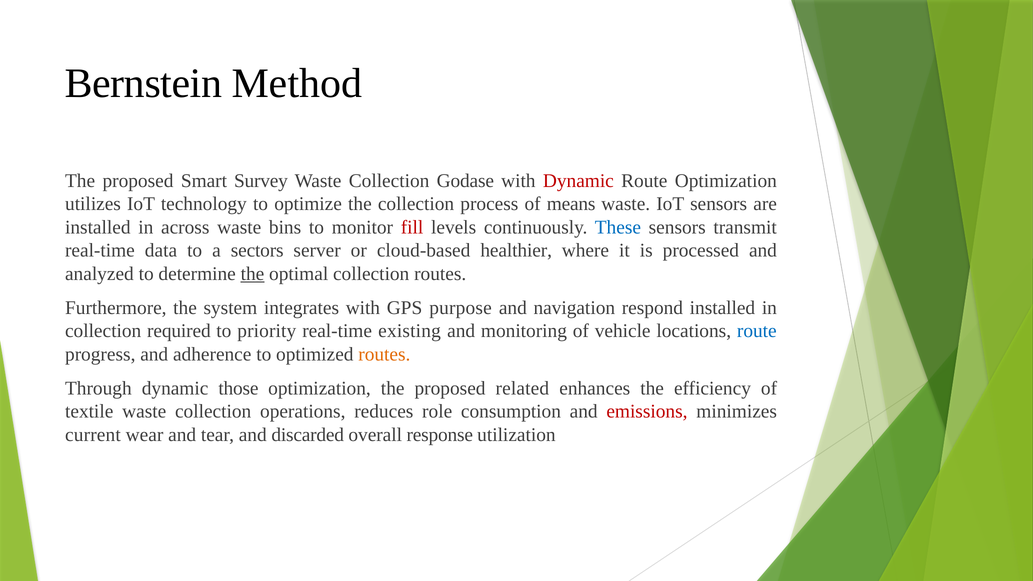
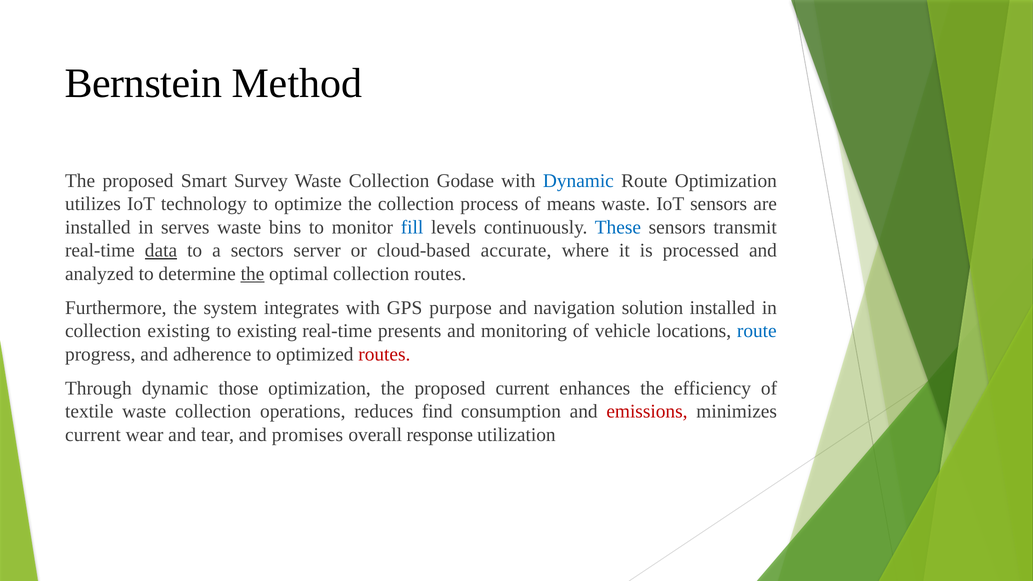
Dynamic at (578, 181) colour: red -> blue
across: across -> serves
fill colour: red -> blue
data underline: none -> present
healthier: healthier -> accurate
respond: respond -> solution
collection required: required -> existing
to priority: priority -> existing
existing: existing -> presents
routes at (384, 354) colour: orange -> red
proposed related: related -> current
role: role -> find
discarded: discarded -> promises
